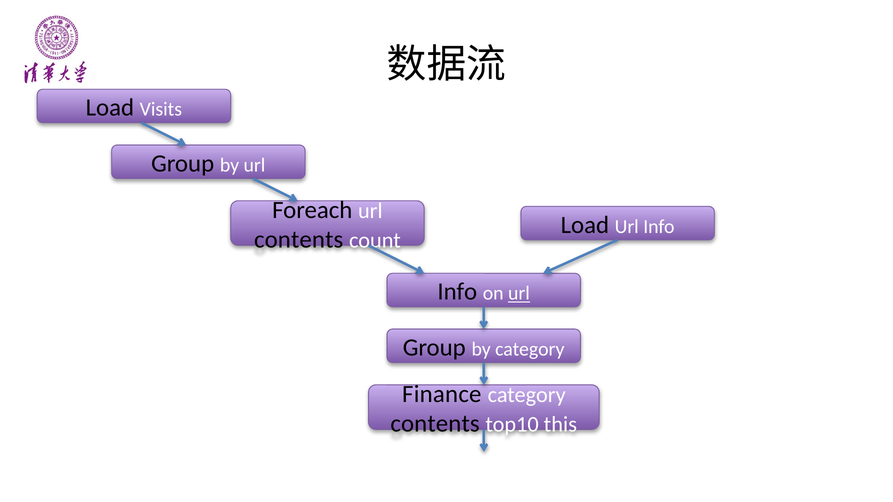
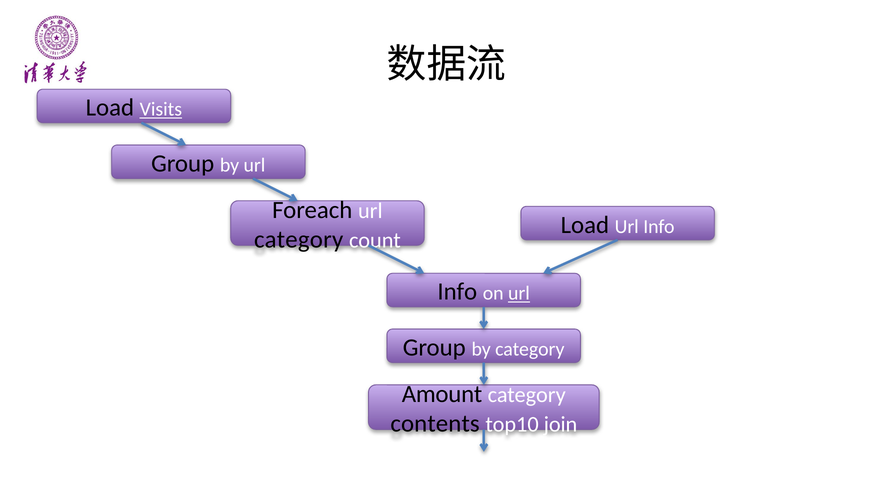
Visits underline: none -> present
contents at (299, 240): contents -> category
Finance: Finance -> Amount
this: this -> join
